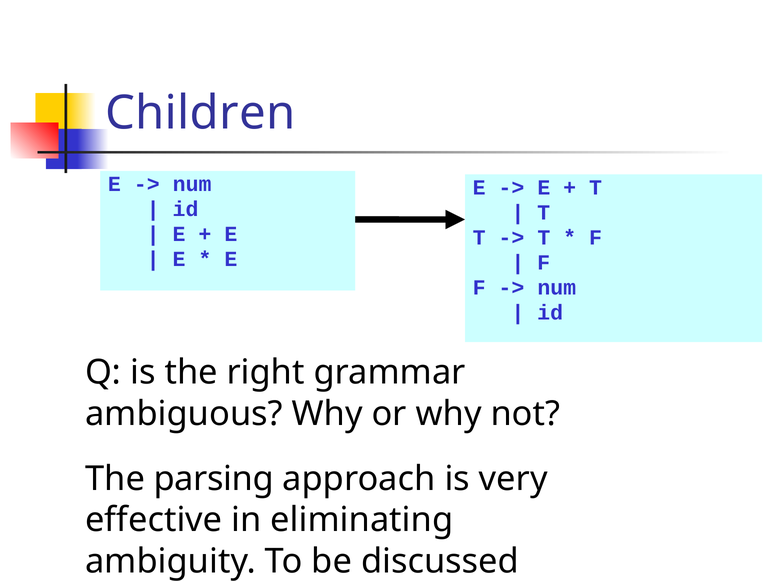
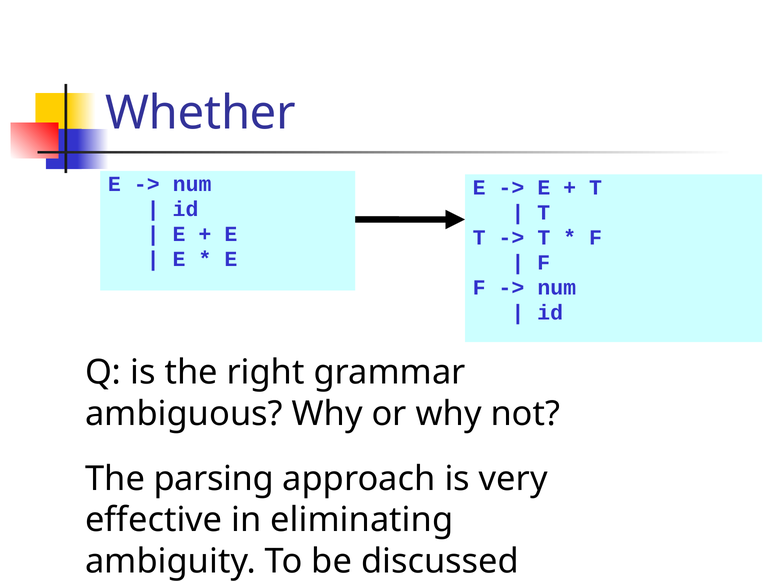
Children: Children -> Whether
